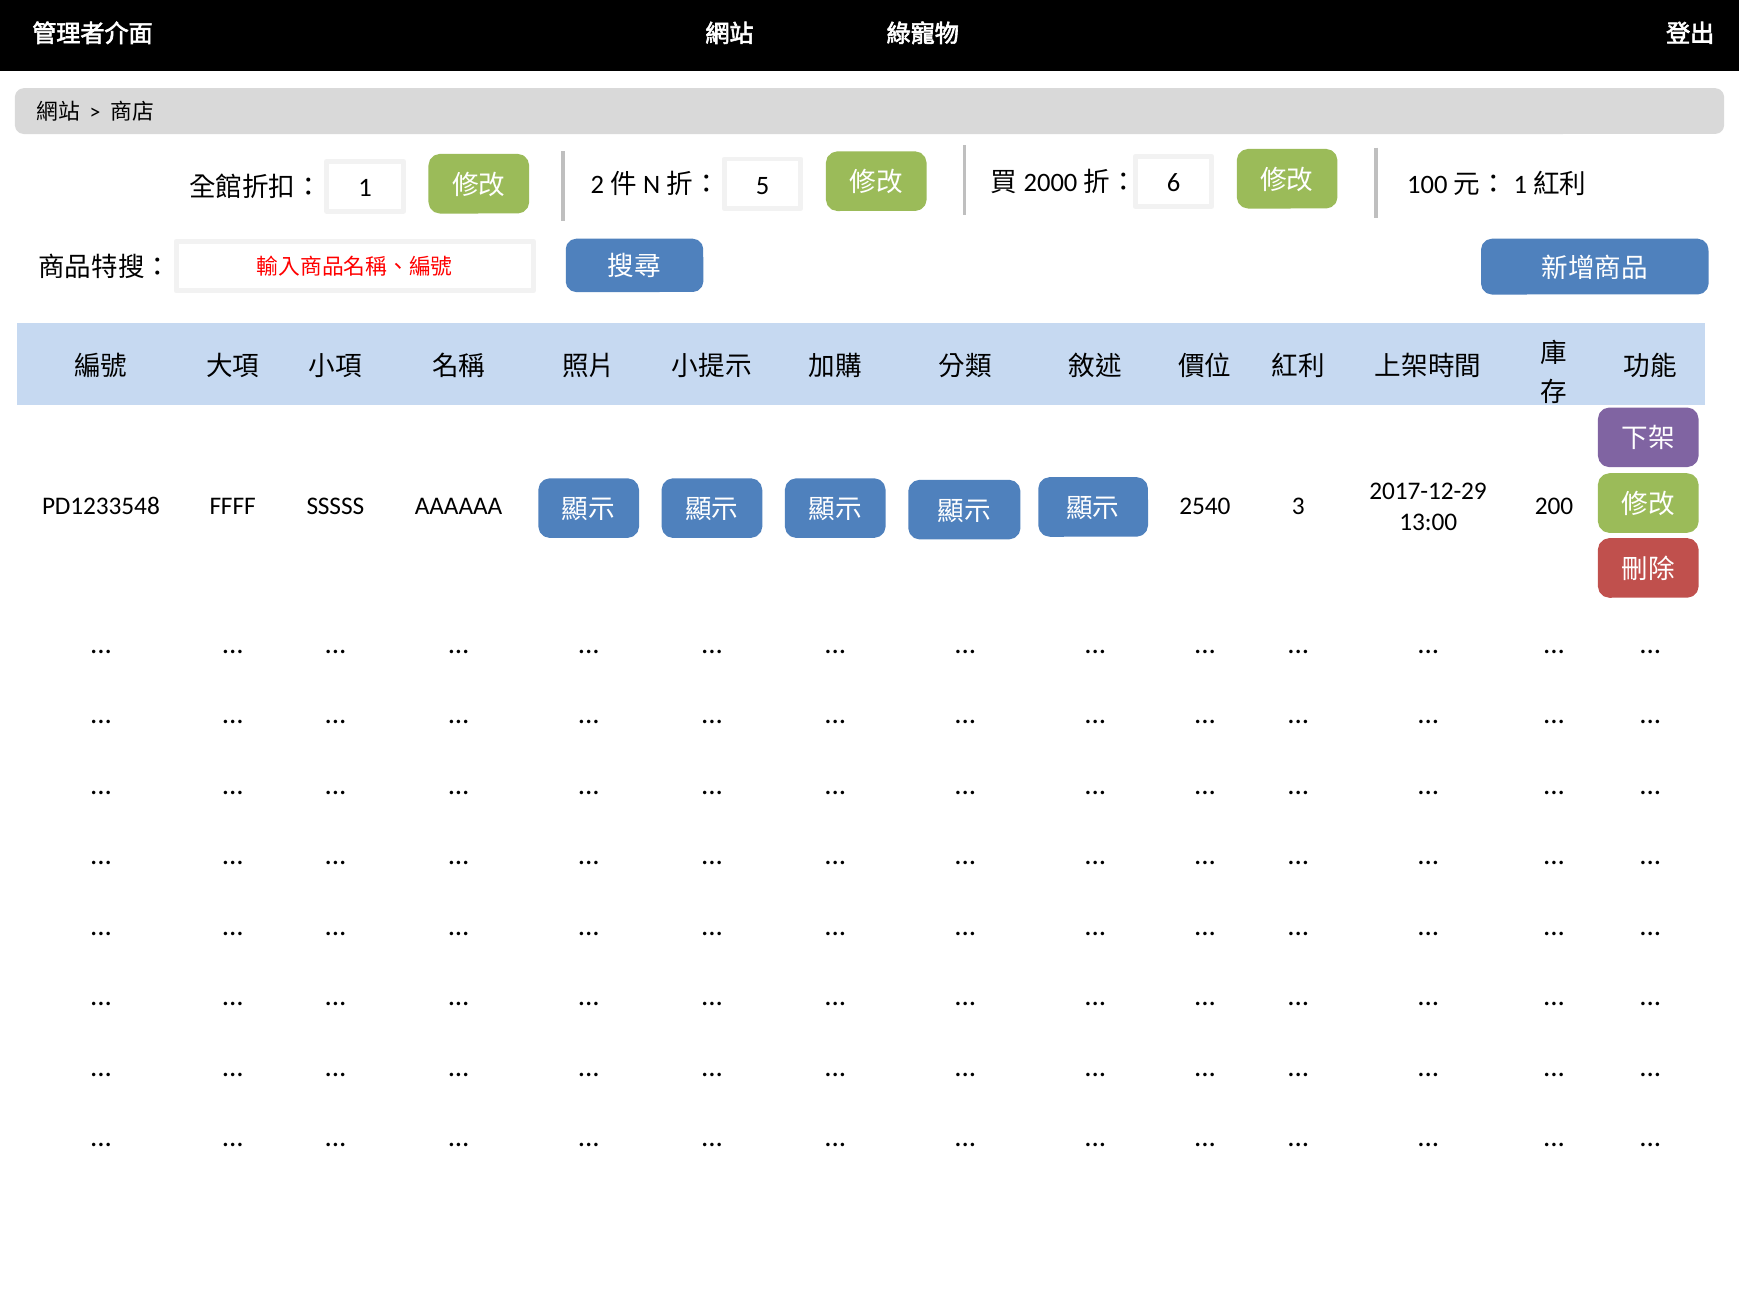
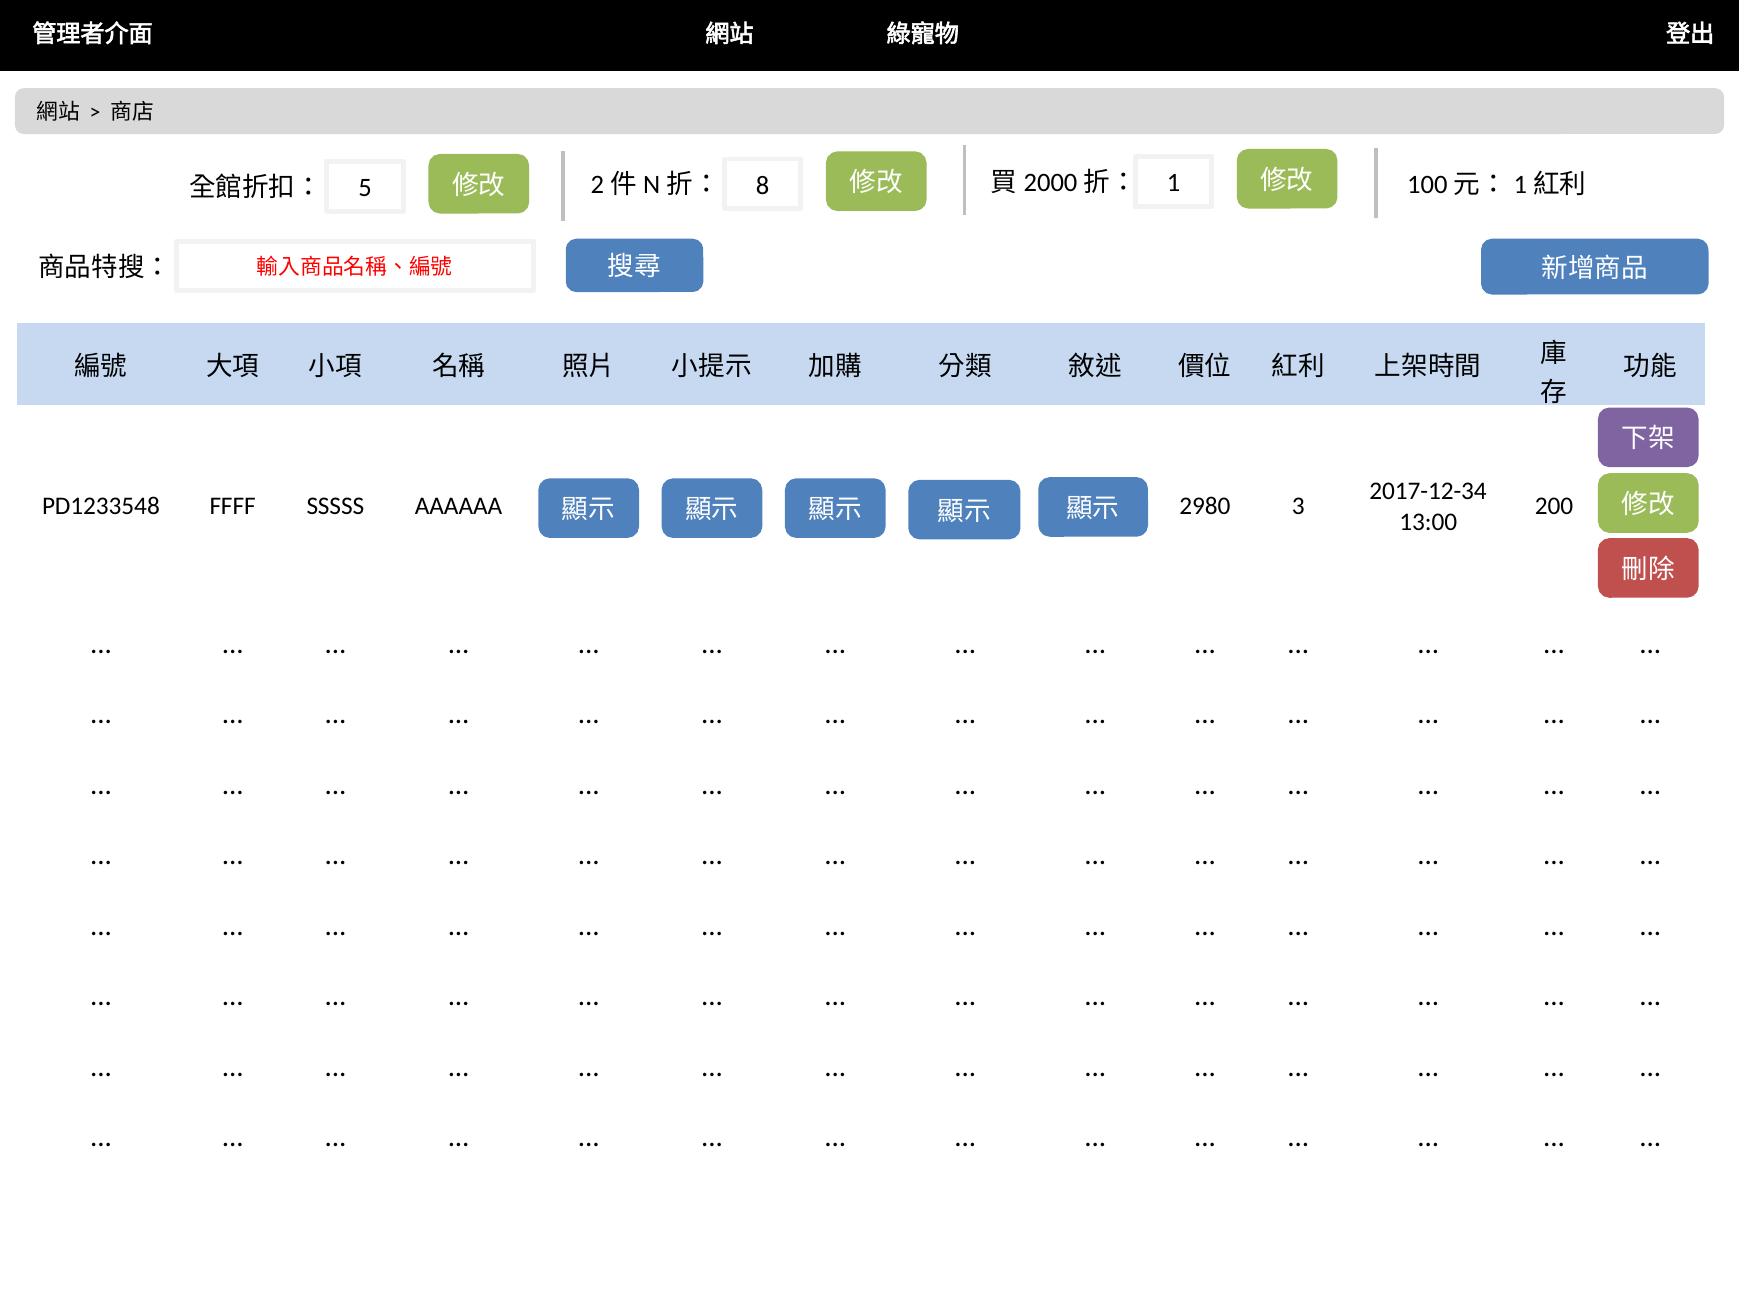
5: 5 -> 8
6: 6 -> 1
1: 1 -> 5
2017-12-29: 2017-12-29 -> 2017-12-34
2540: 2540 -> 2980
